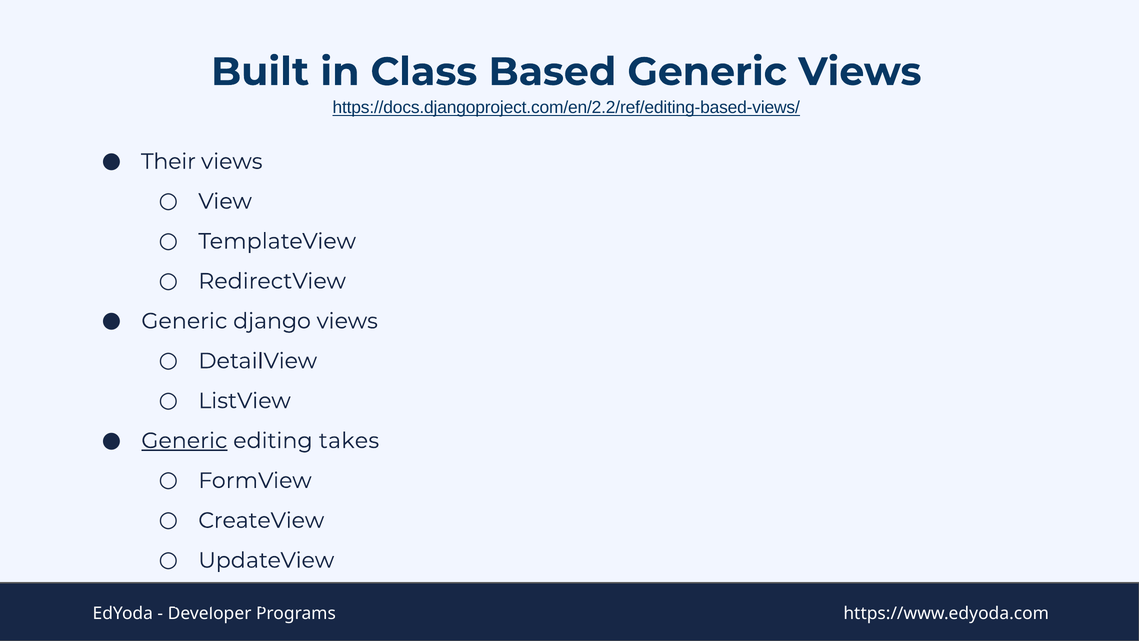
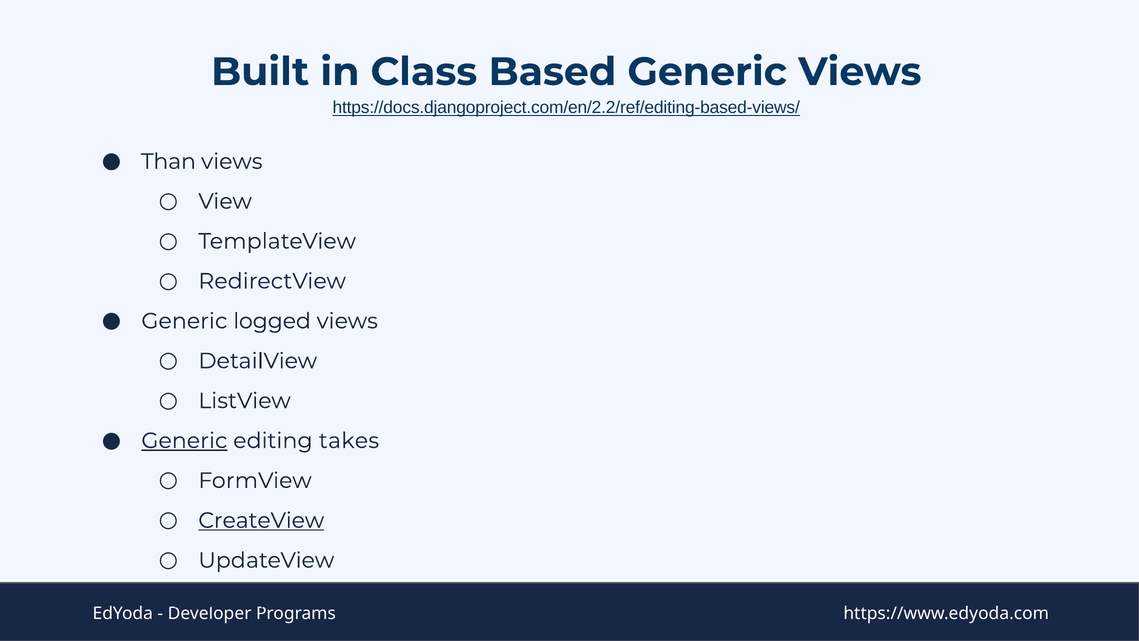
Their: Their -> Than
django: django -> logged
CreateView underline: none -> present
